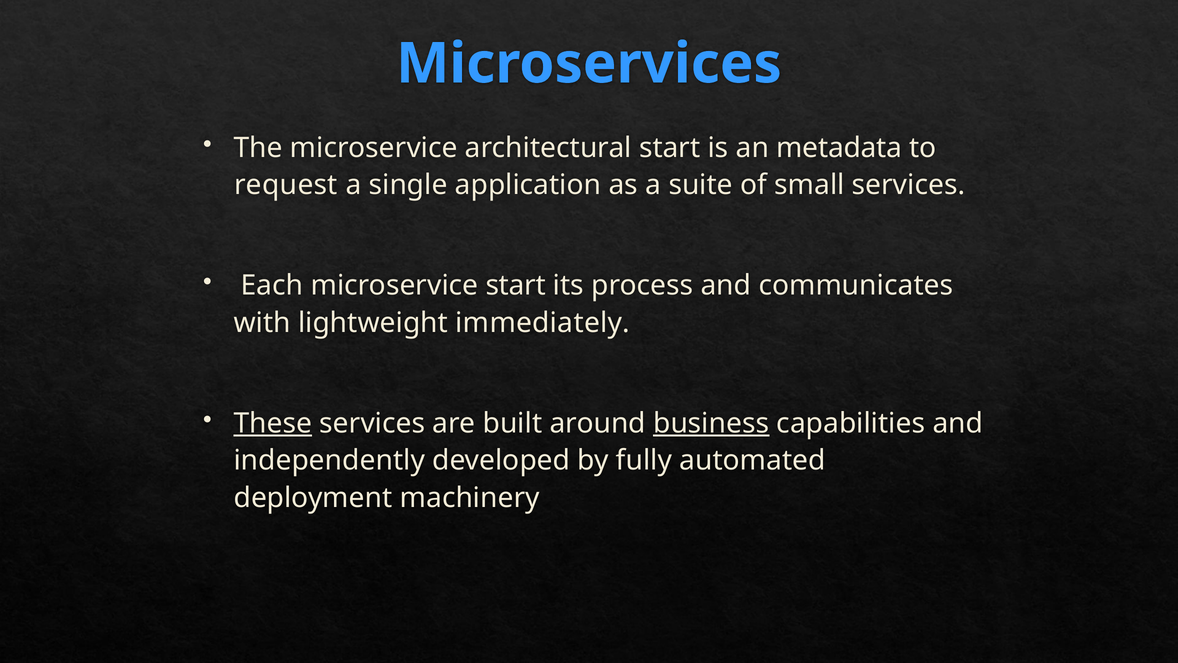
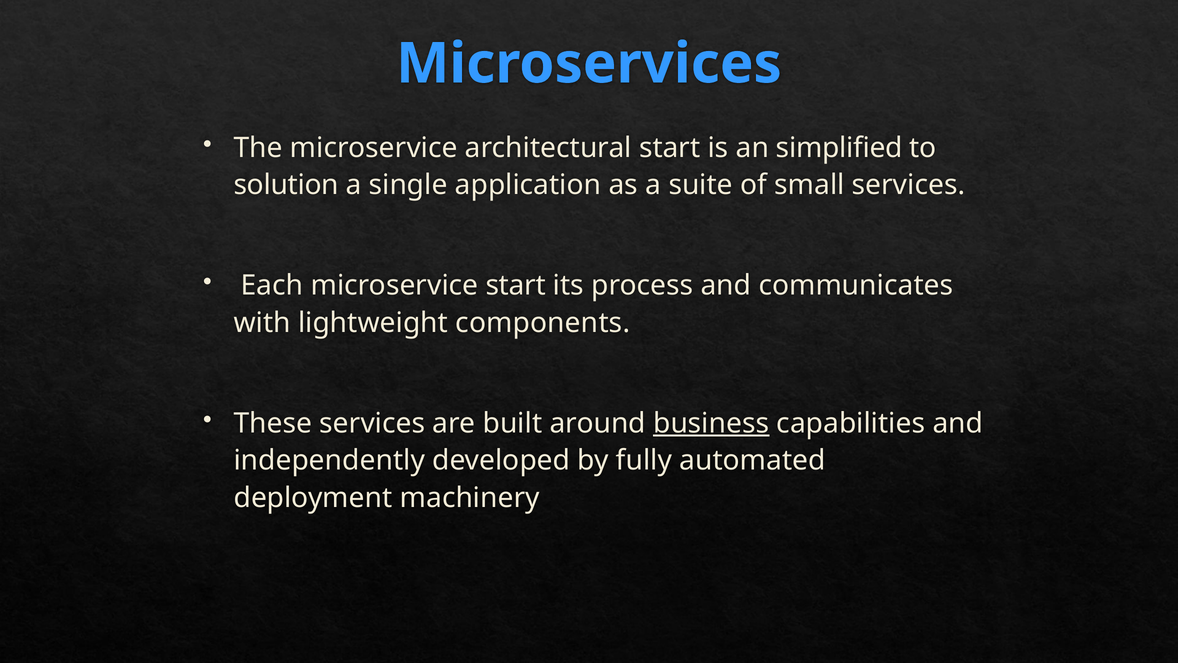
metadata: metadata -> simplified
request: request -> solution
immediately: immediately -> components
These underline: present -> none
